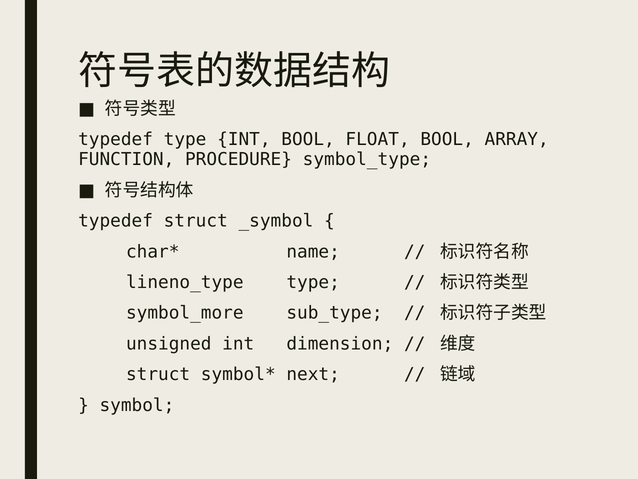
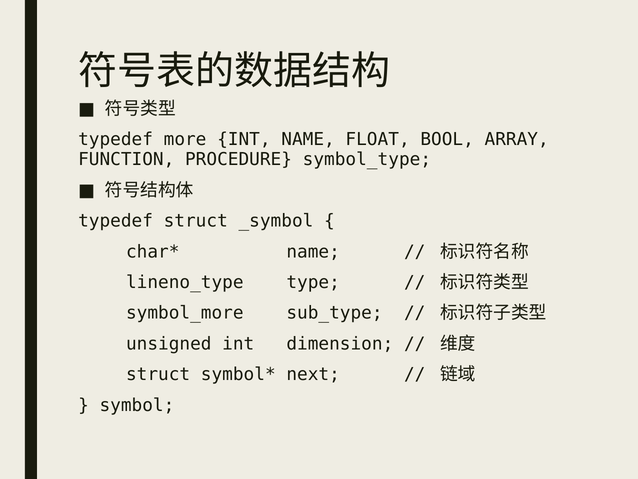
typedef type: type -> more
INT BOOL: BOOL -> NAME
